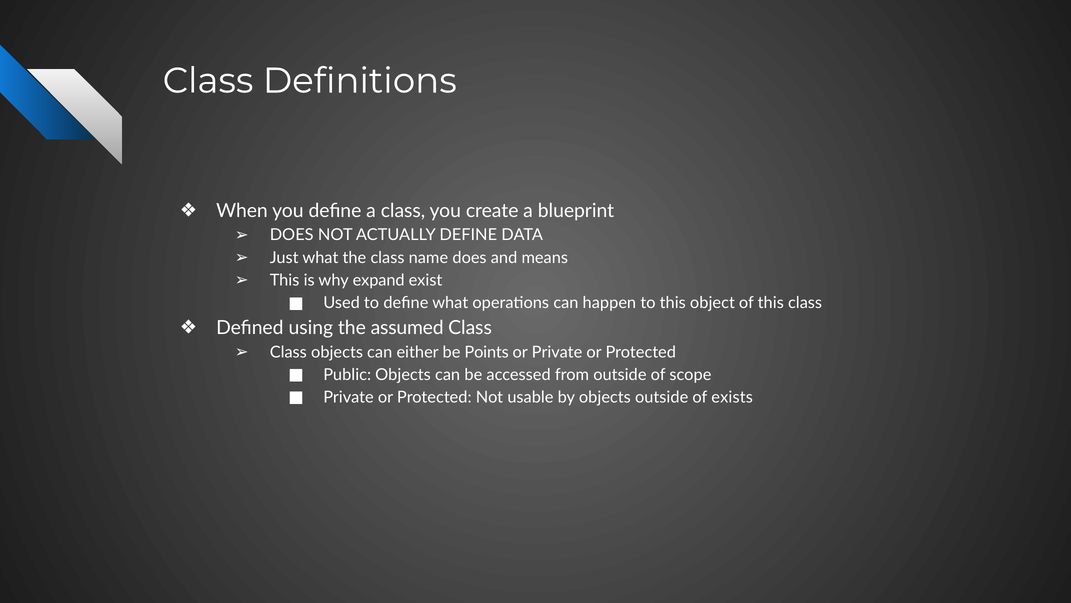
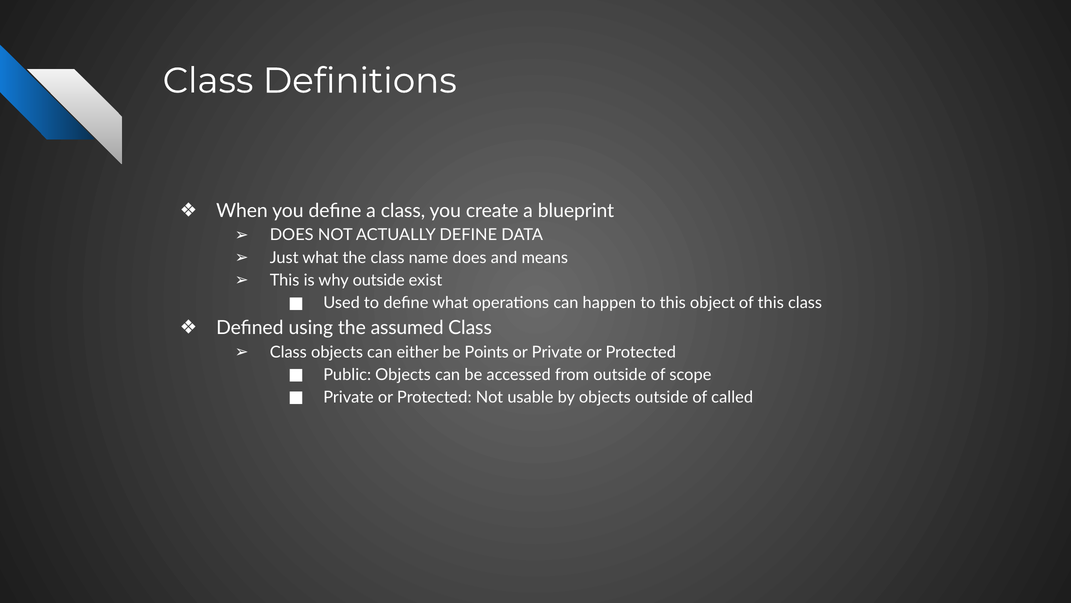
why expand: expand -> outside
exists: exists -> called
